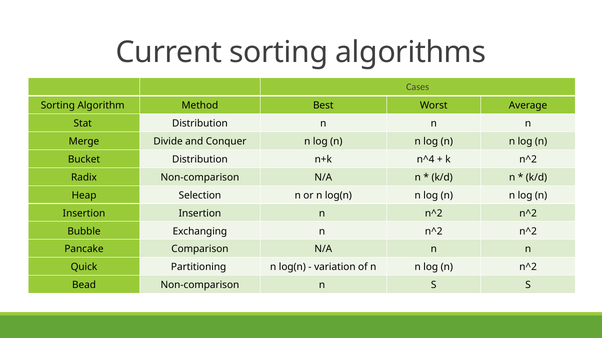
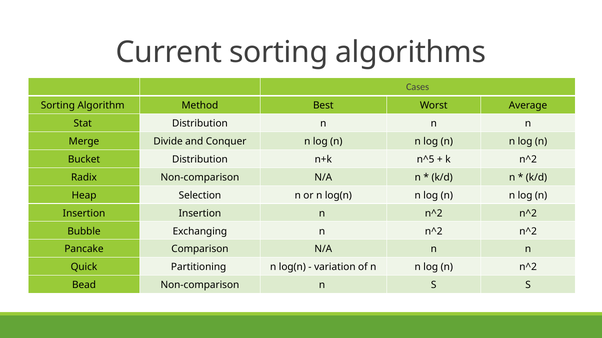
n^4: n^4 -> n^5
